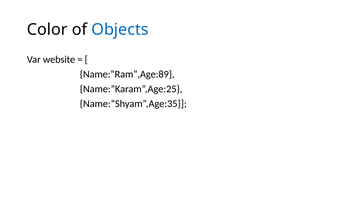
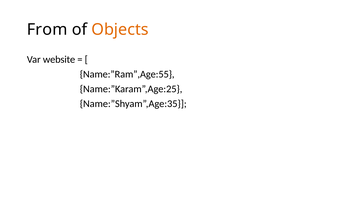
Color: Color -> From
Objects colour: blue -> orange
Name:”Ram”,Age:89: Name:”Ram”,Age:89 -> Name:”Ram”,Age:55
